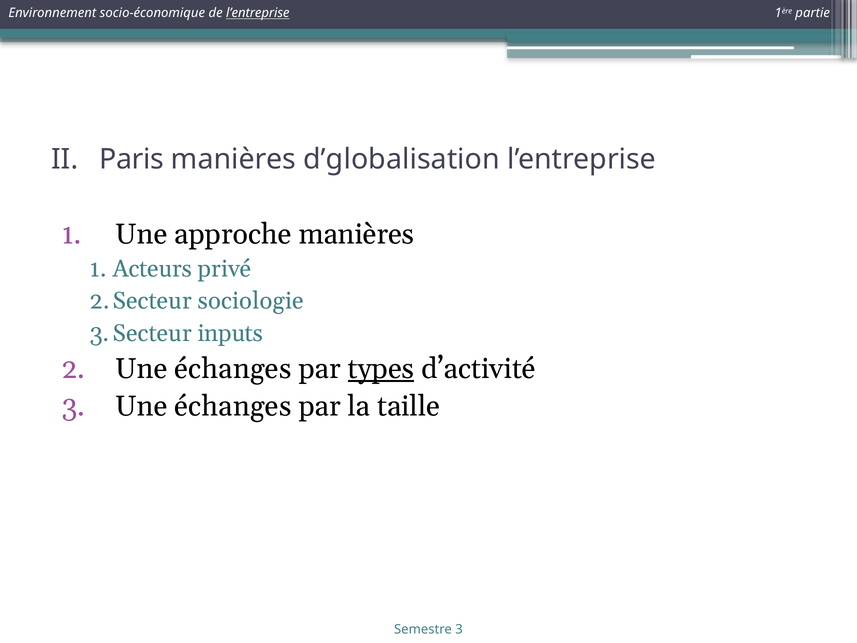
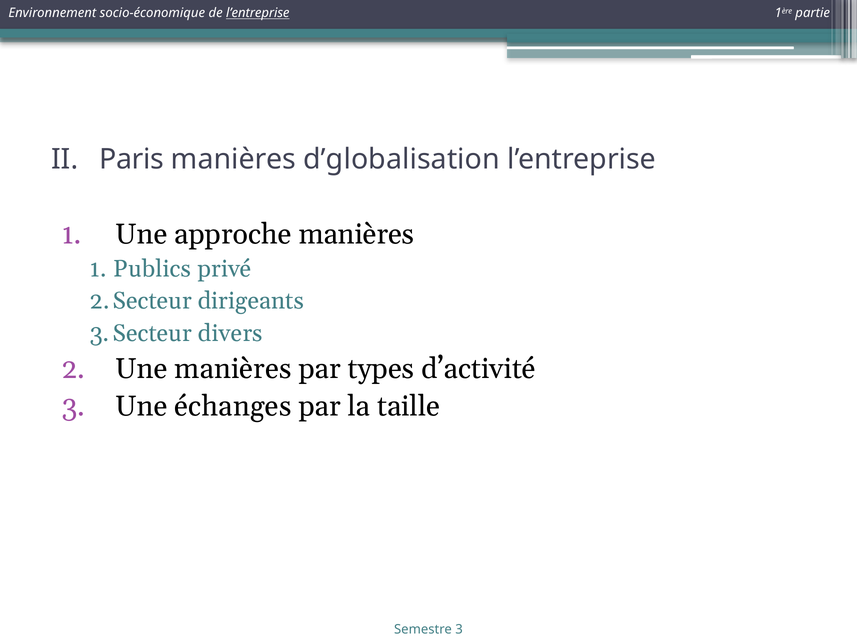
Acteurs: Acteurs -> Publics
sociologie: sociologie -> dirigeants
inputs: inputs -> divers
échanges at (233, 368): échanges -> manières
types underline: present -> none
